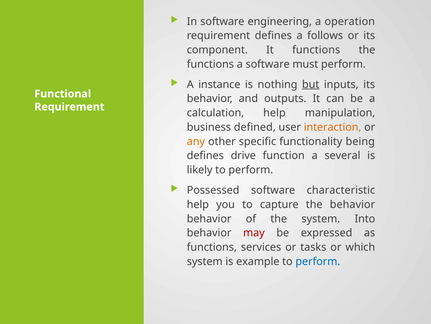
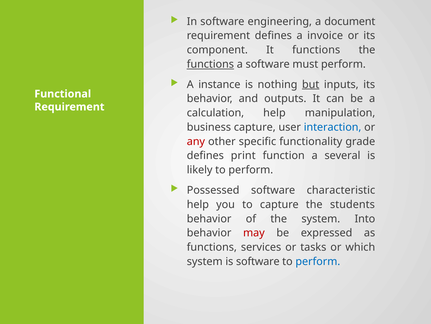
operation: operation -> document
follows: follows -> invoice
functions at (210, 64) underline: none -> present
business defined: defined -> capture
interaction colour: orange -> blue
any colour: orange -> red
being: being -> grade
drive: drive -> print
the behavior: behavior -> students
is example: example -> software
